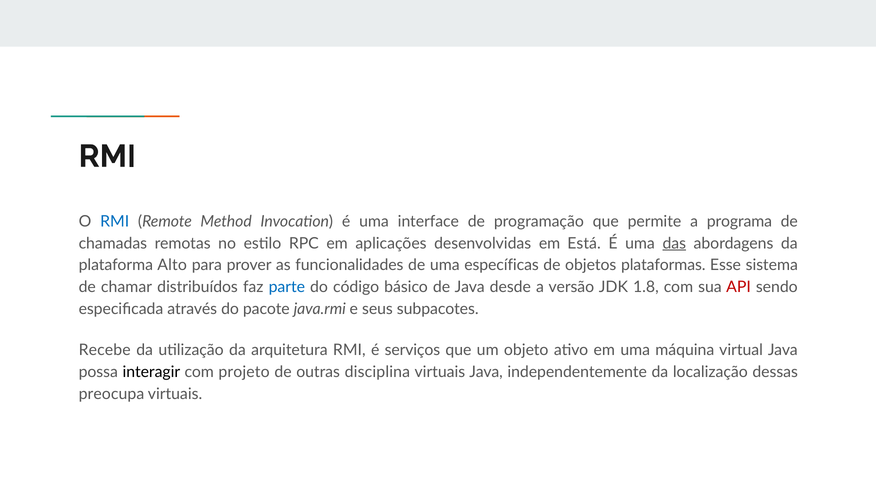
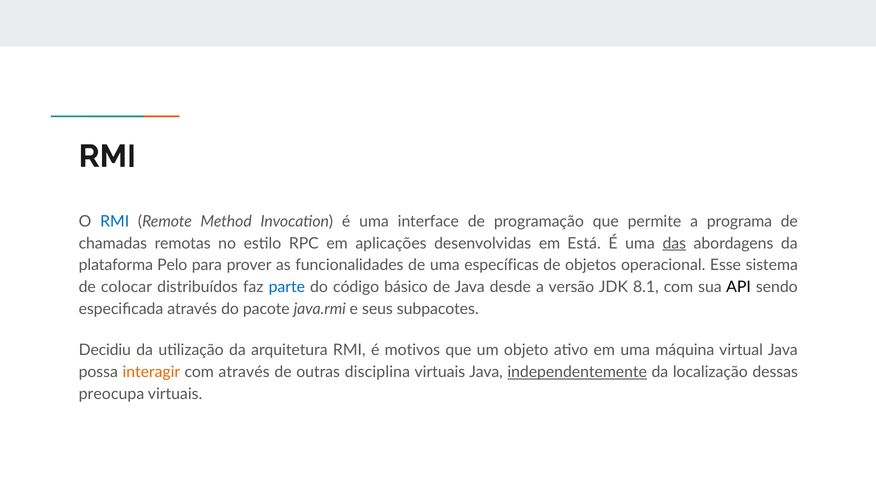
Alto: Alto -> Pelo
plataformas: plataformas -> operacional
chamar: chamar -> colocar
1.8: 1.8 -> 8.1
API colour: red -> black
Recebe: Recebe -> Decidiu
serviços: serviços -> motivos
interagir colour: black -> orange
com projeto: projeto -> através
independentemente underline: none -> present
